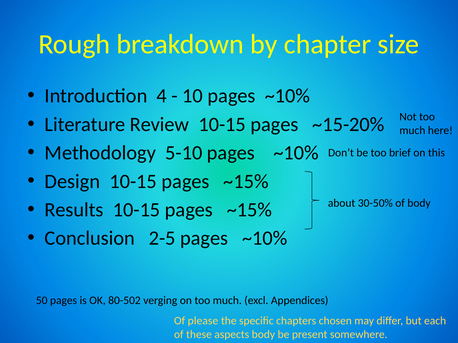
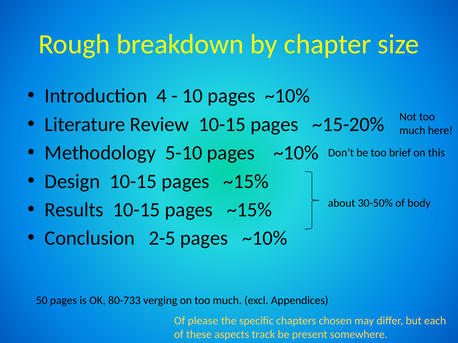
80-502: 80-502 -> 80-733
aspects body: body -> track
